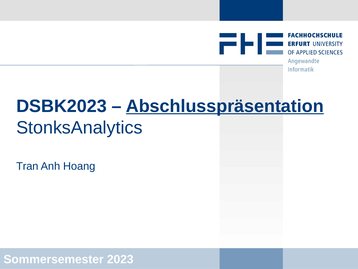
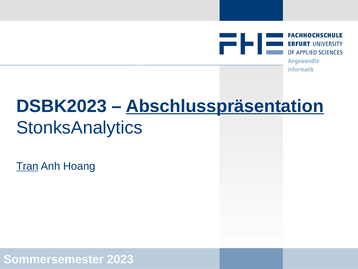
Tran underline: none -> present
